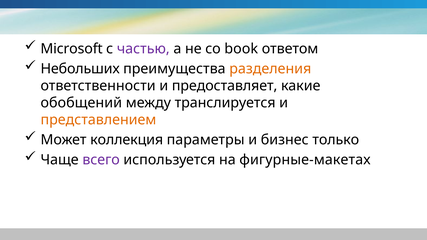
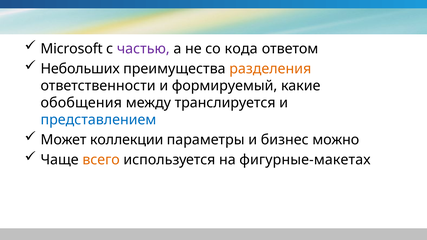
book: book -> кода
предоставляет: предоставляет -> формируемый
обобщений: обобщений -> обобщения
представлением colour: orange -> blue
коллекция: коллекция -> коллекции
только: только -> можно
всего colour: purple -> orange
